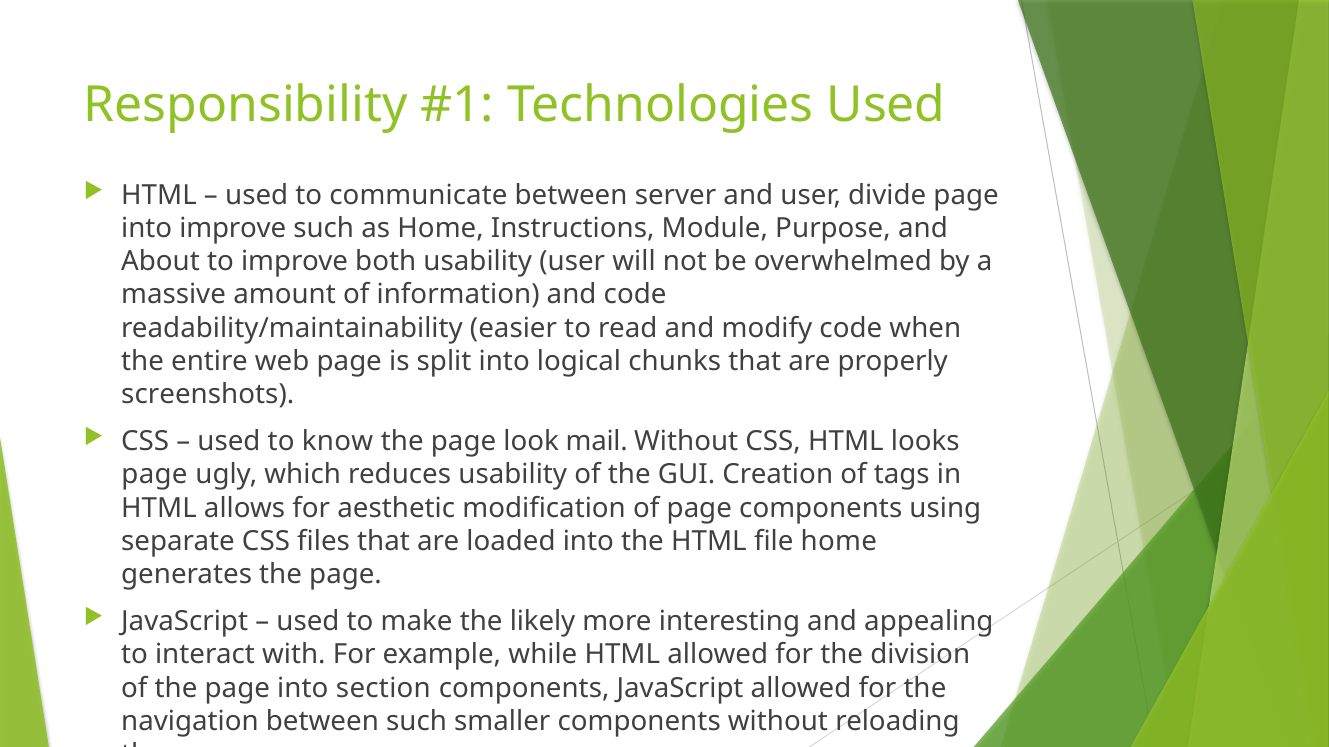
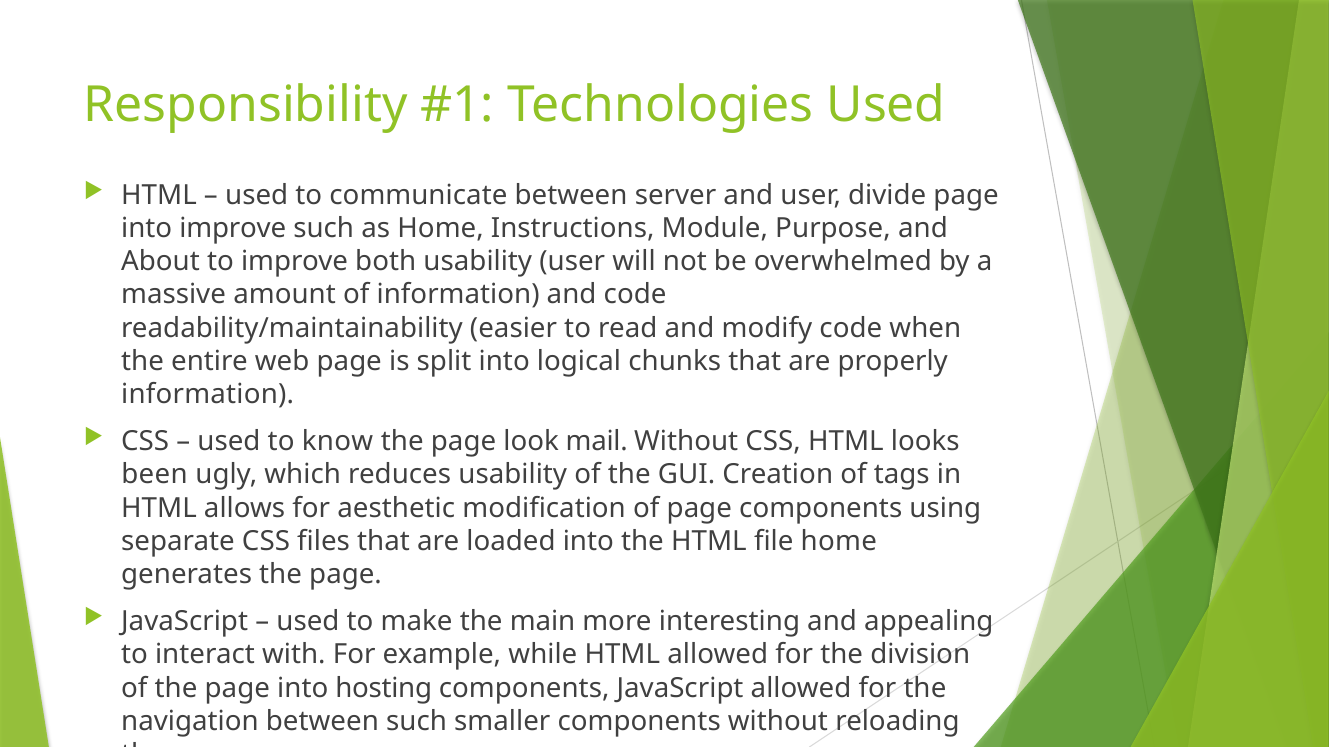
screenshots at (208, 395): screenshots -> information
page at (155, 475): page -> been
likely: likely -> main
section: section -> hosting
